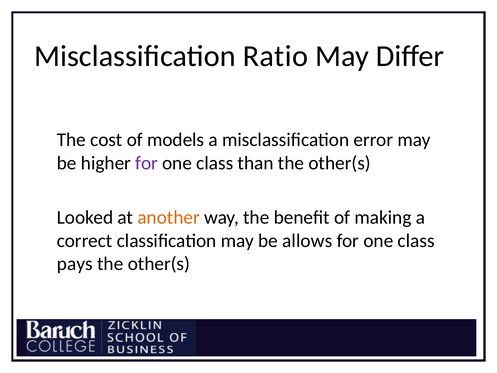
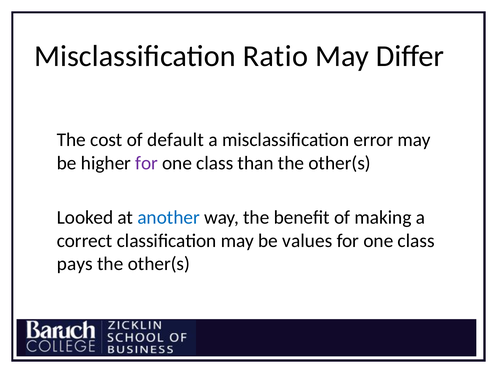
models: models -> default
another colour: orange -> blue
allows: allows -> values
